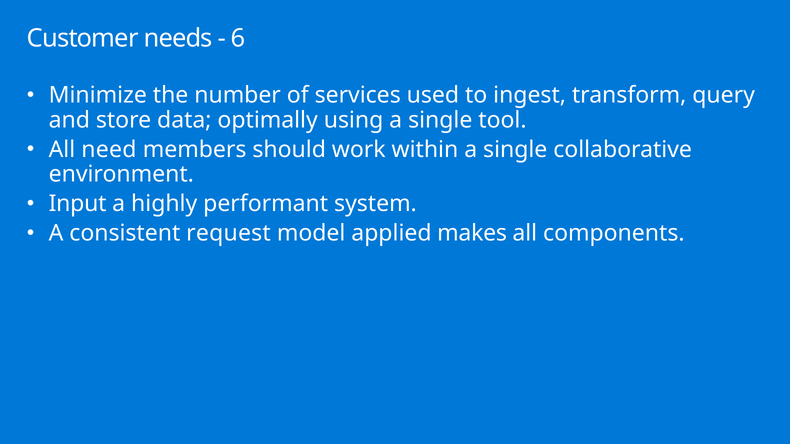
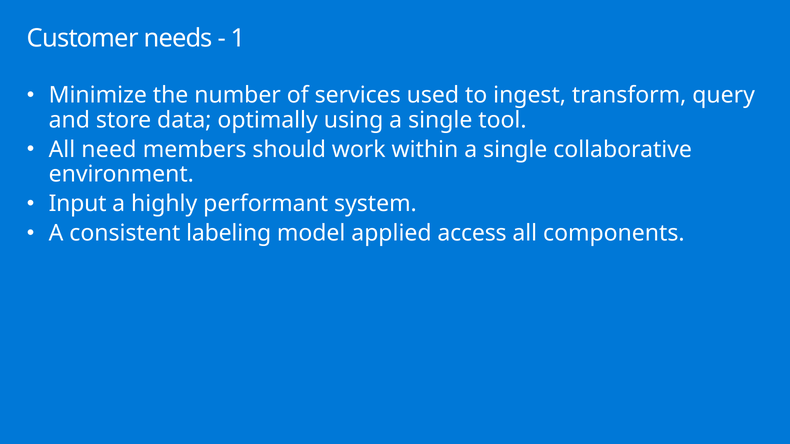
6: 6 -> 1
request: request -> labeling
makes: makes -> access
